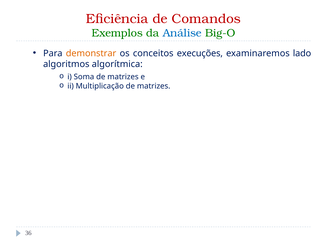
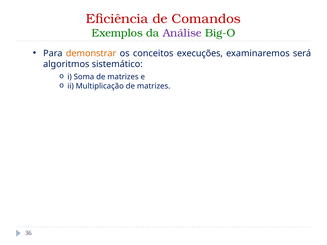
Análise colour: blue -> purple
lado: lado -> será
algorítmica: algorítmica -> sistemático
